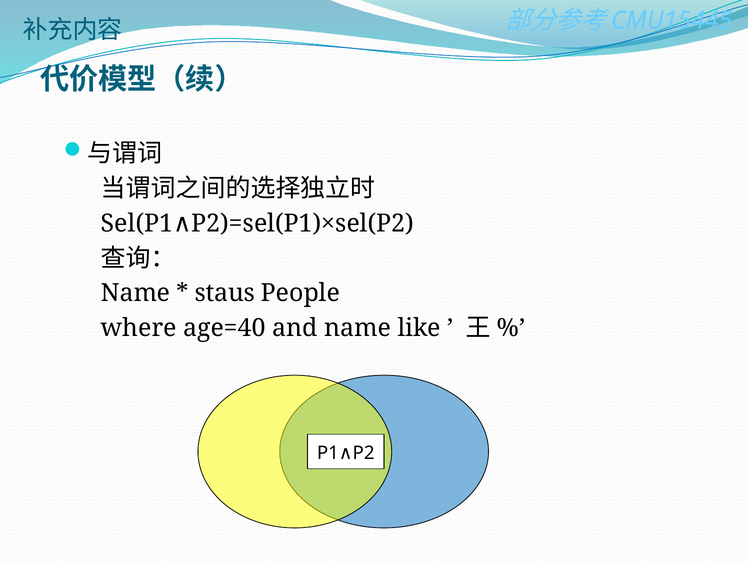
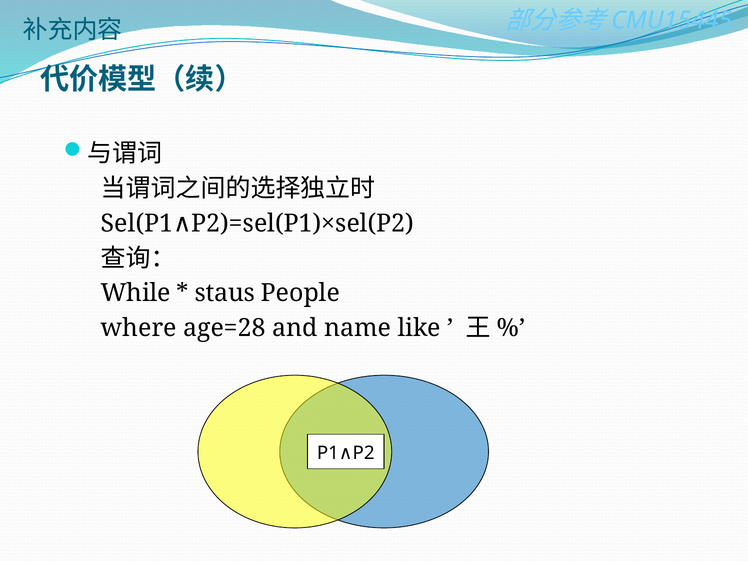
Name at (136, 293): Name -> While
age=40: age=40 -> age=28
